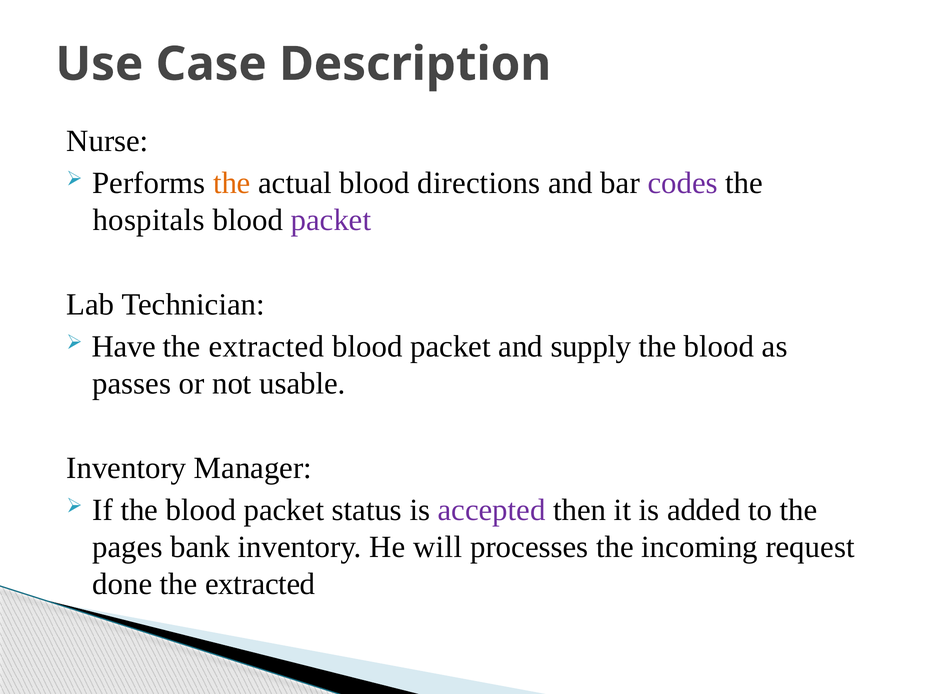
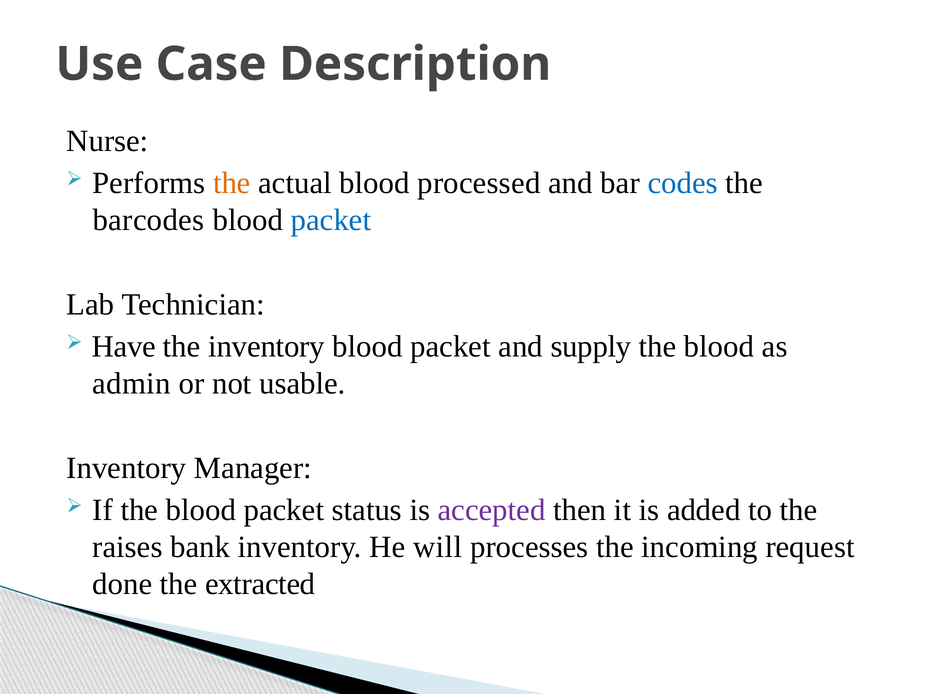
directions: directions -> processed
codes colour: purple -> blue
hospitals: hospitals -> barcodes
packet at (331, 220) colour: purple -> blue
extracted at (266, 346): extracted -> inventory
passes: passes -> admin
pages: pages -> raises
